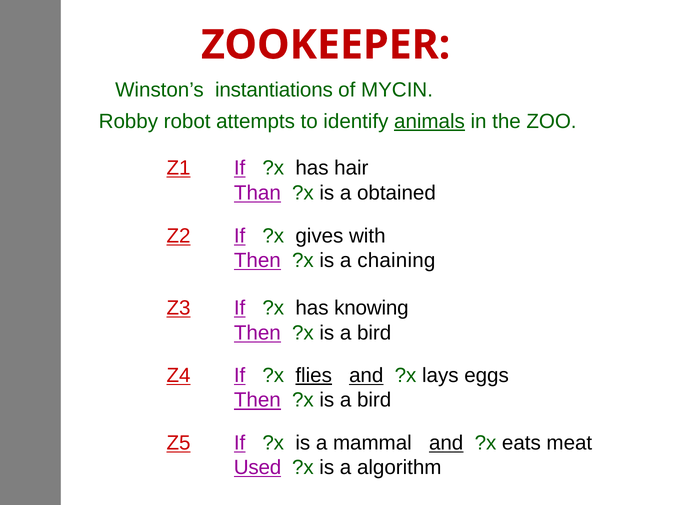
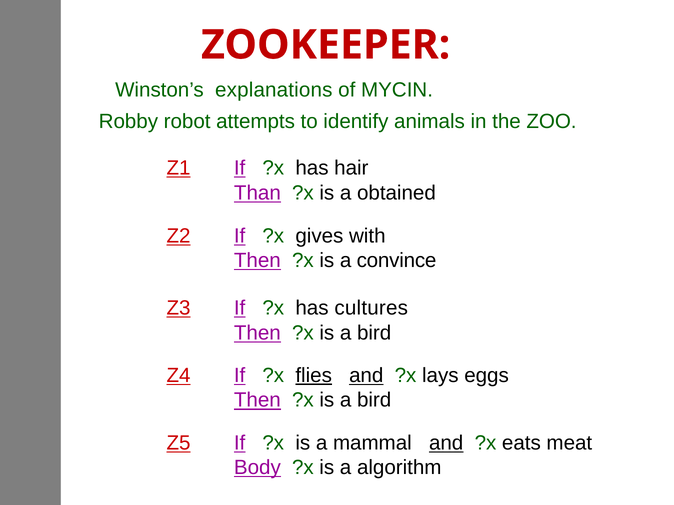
instantiations: instantiations -> explanations
animals underline: present -> none
chaining: chaining -> convince
knowing: knowing -> cultures
Used: Used -> Body
